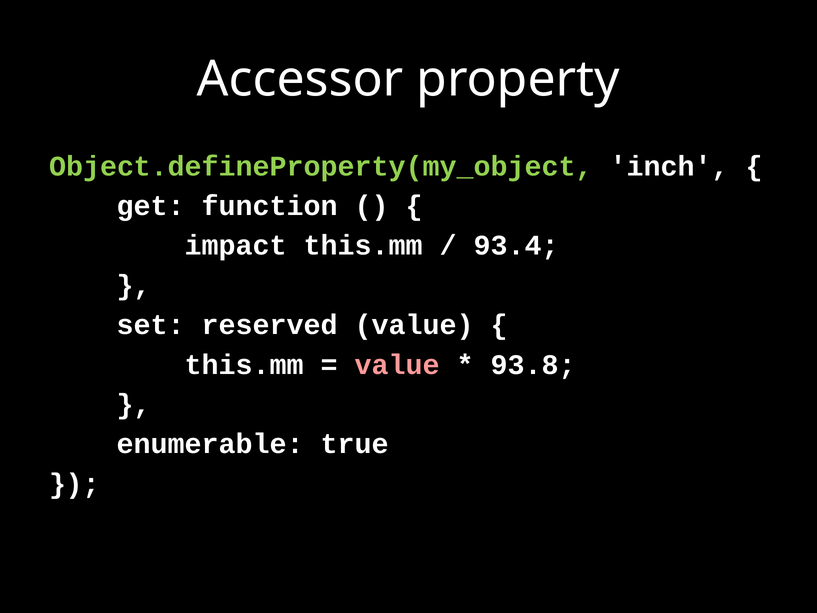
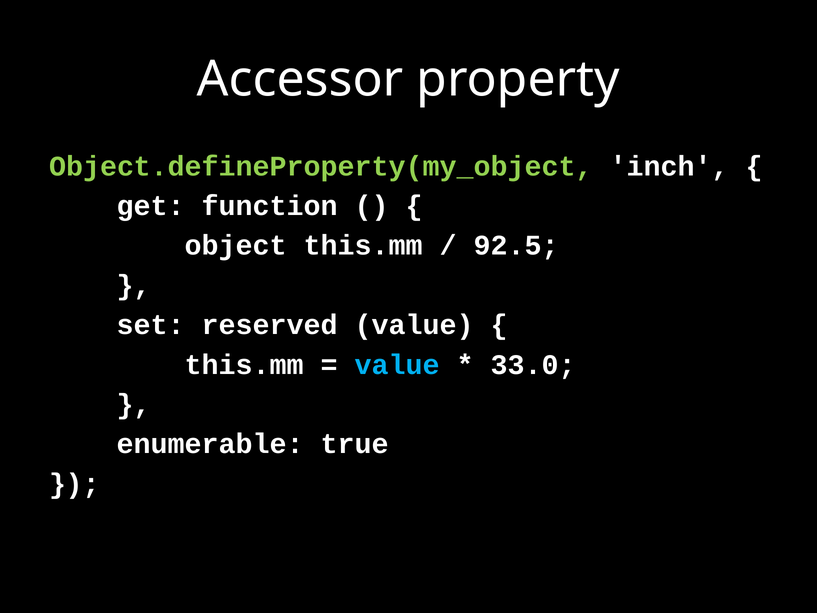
impact: impact -> object
93.4: 93.4 -> 92.5
value at (397, 365) colour: pink -> light blue
93.8: 93.8 -> 33.0
